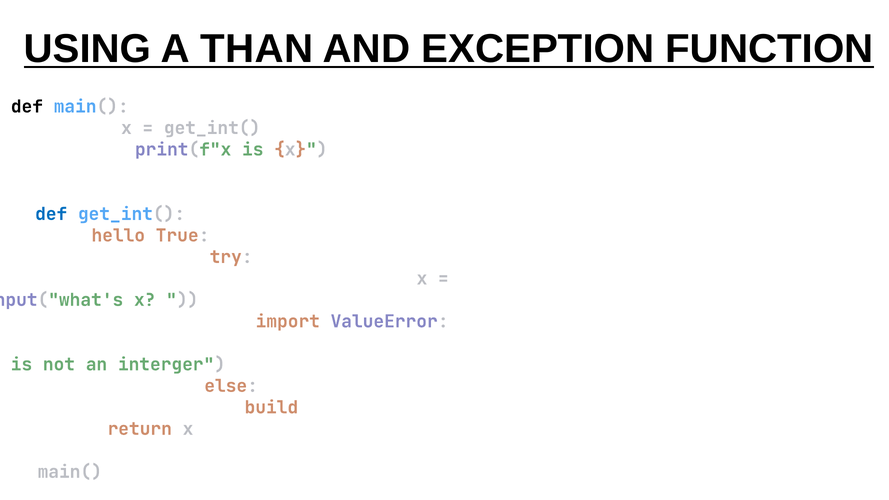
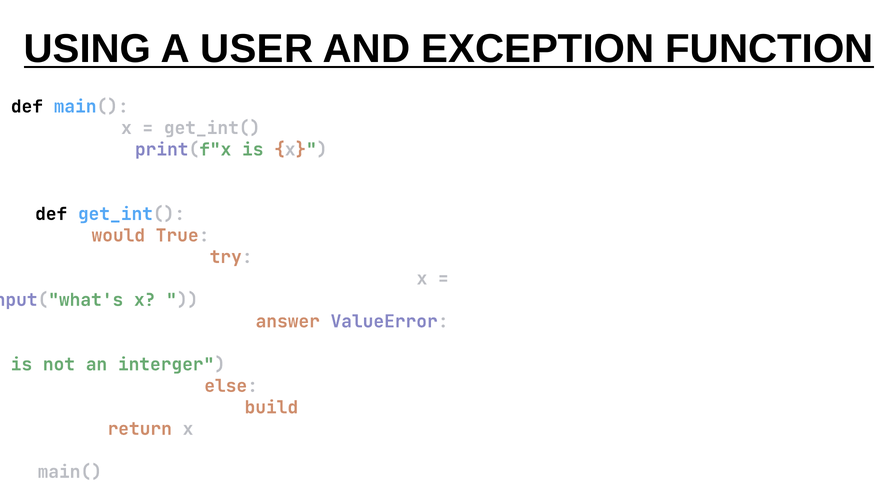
THAN: THAN -> USER
def at (51, 214) colour: blue -> black
hello: hello -> would
import: import -> answer
